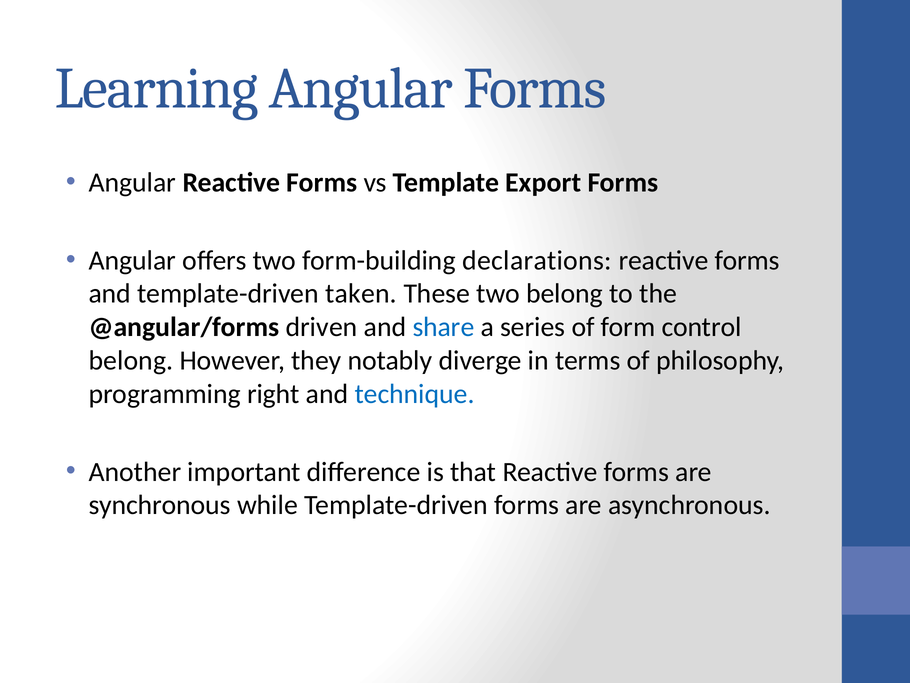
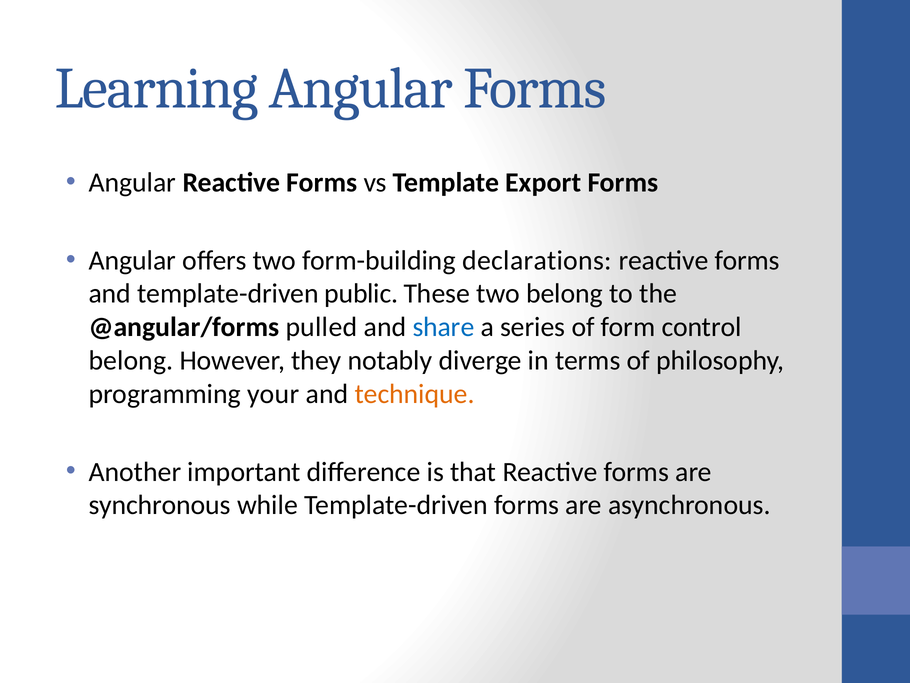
taken: taken -> public
driven: driven -> pulled
right: right -> your
technique colour: blue -> orange
